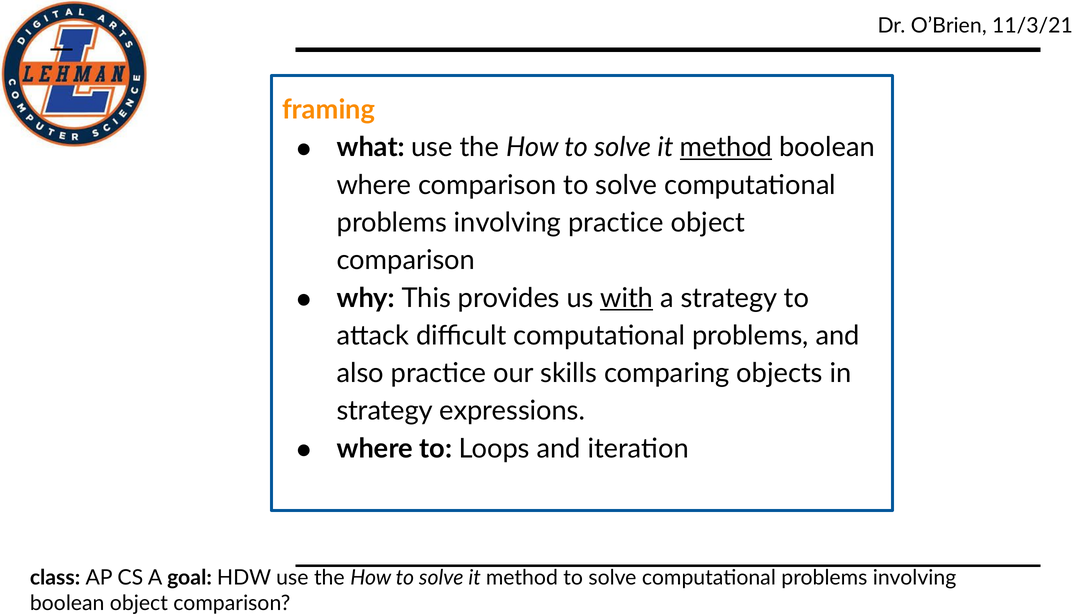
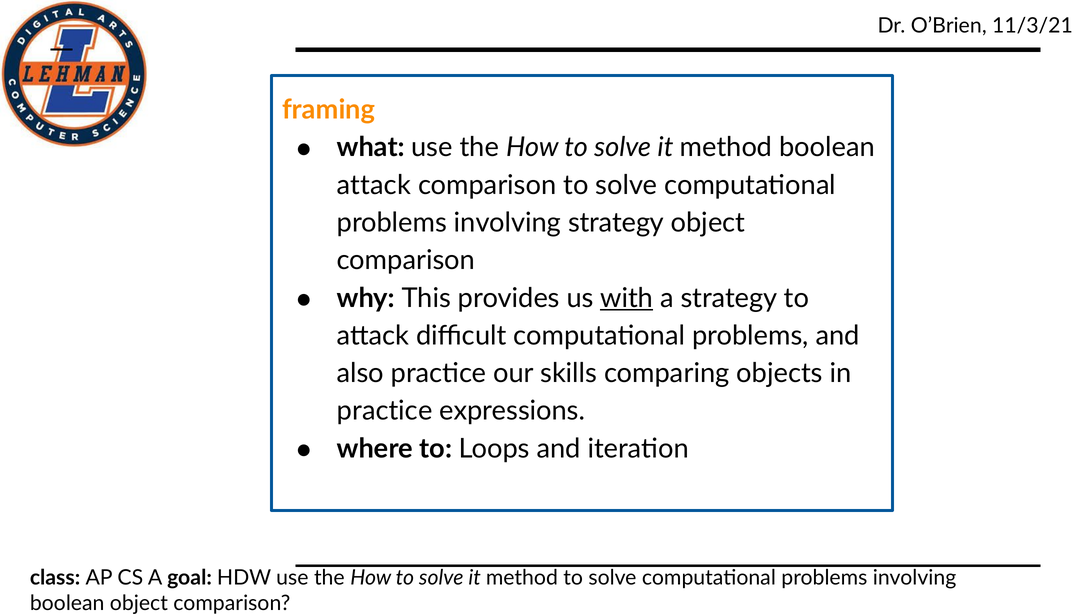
method at (726, 147) underline: present -> none
where at (374, 185): where -> attack
involving practice: practice -> strategy
strategy at (385, 411): strategy -> practice
